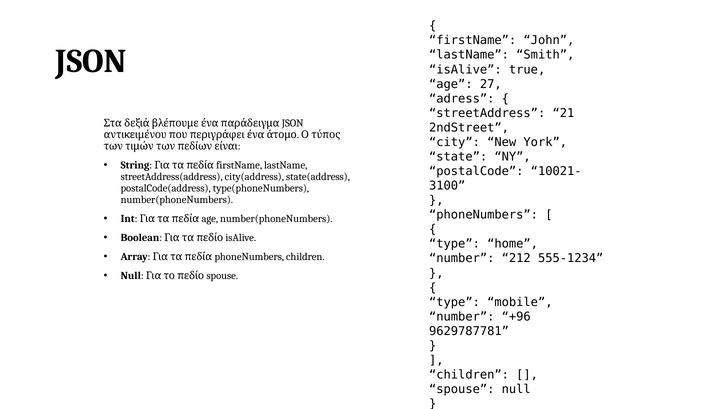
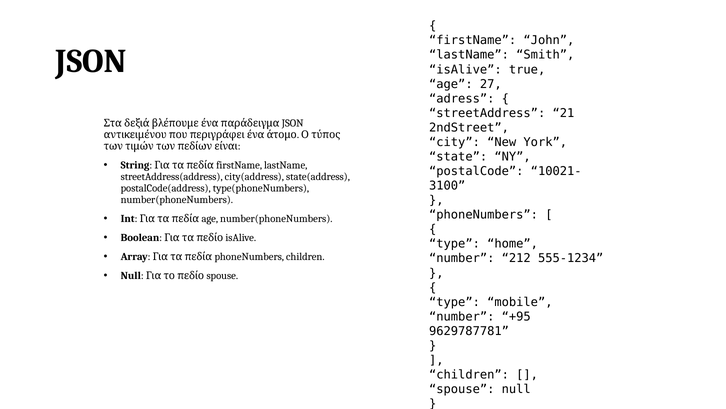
+96: +96 -> +95
